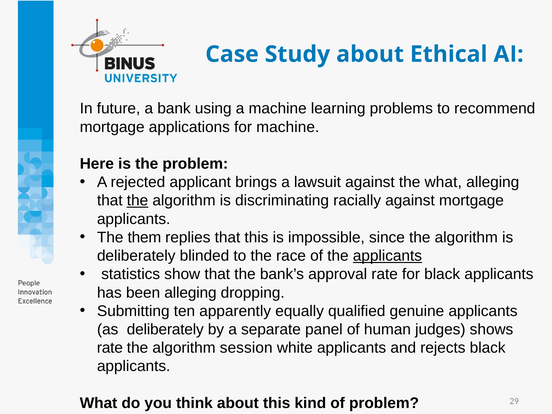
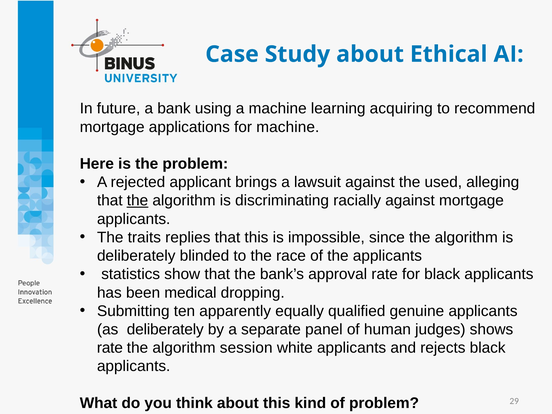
problems: problems -> acquiring
the what: what -> used
them: them -> traits
applicants at (387, 256) underline: present -> none
been alleging: alleging -> medical
